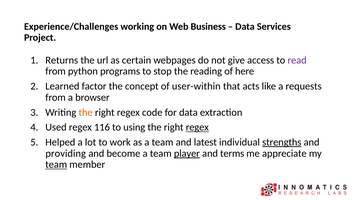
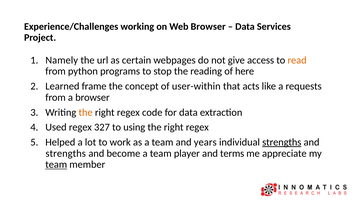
Web Business: Business -> Browser
Returns: Returns -> Namely
read colour: purple -> orange
factor: factor -> frame
116: 116 -> 327
regex at (197, 127) underline: present -> none
latest: latest -> years
providing at (66, 153): providing -> strengths
player underline: present -> none
